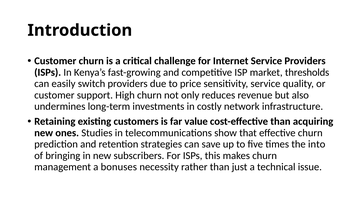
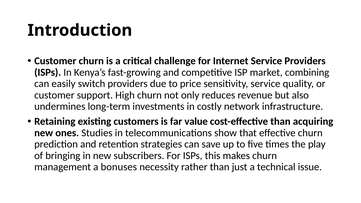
thresholds: thresholds -> combining
into: into -> play
